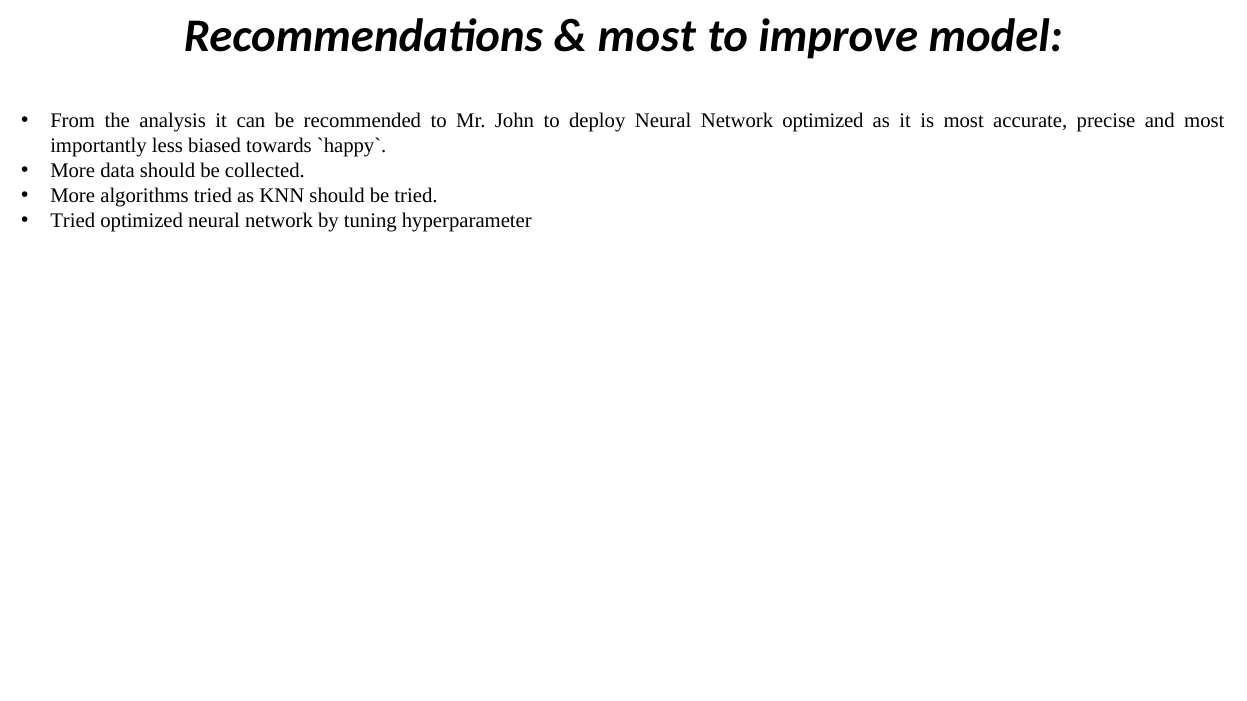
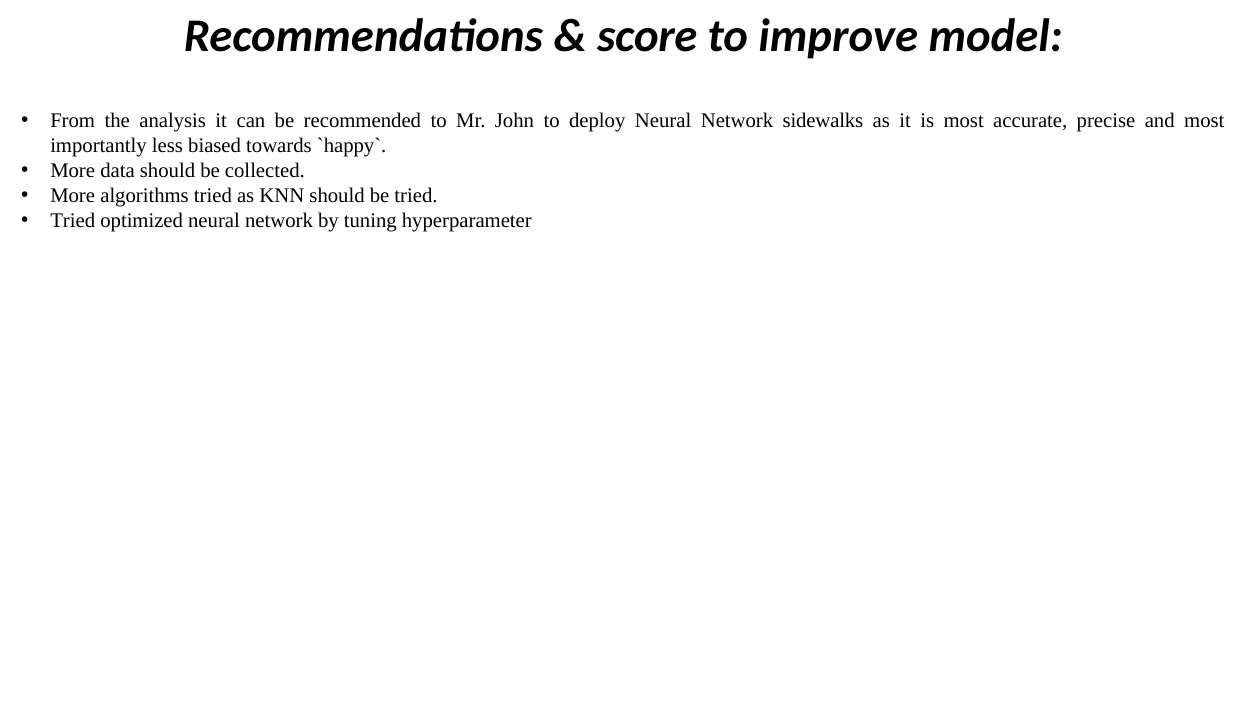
most at (647, 36): most -> score
Network optimized: optimized -> sidewalks
